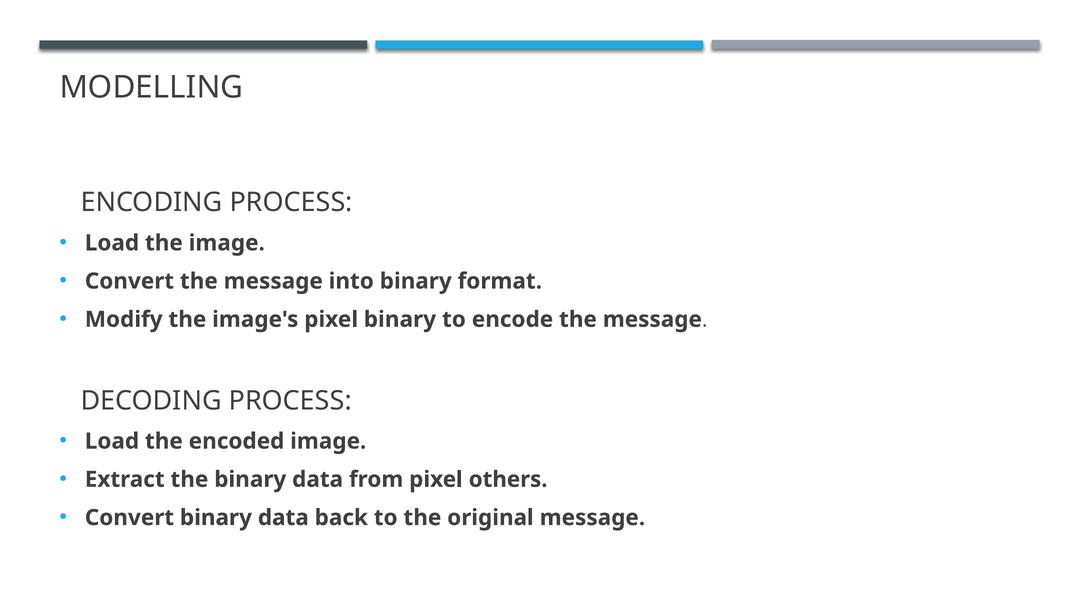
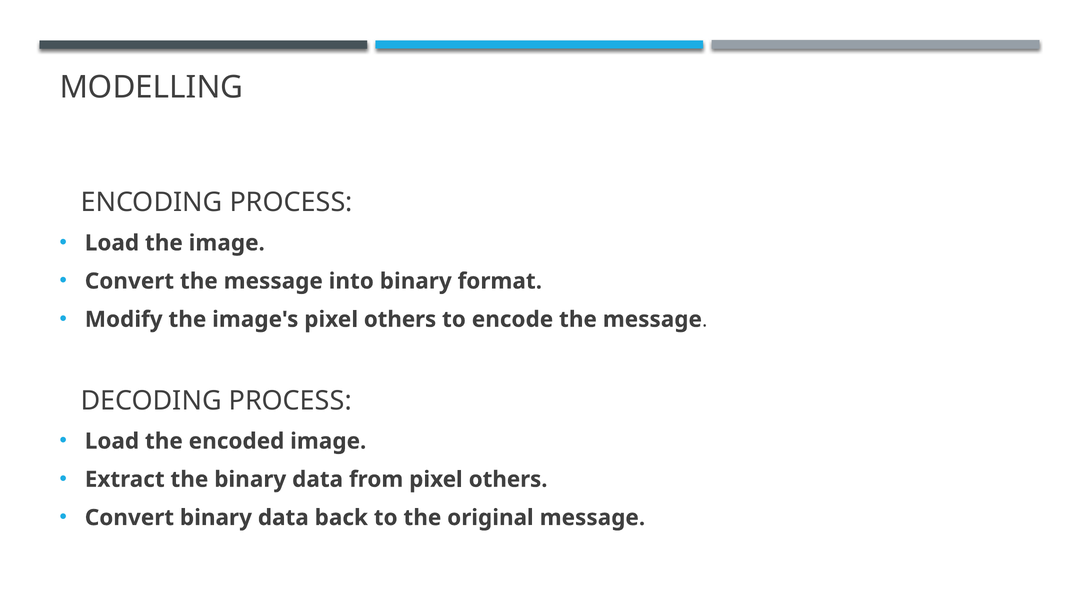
image's pixel binary: binary -> others
